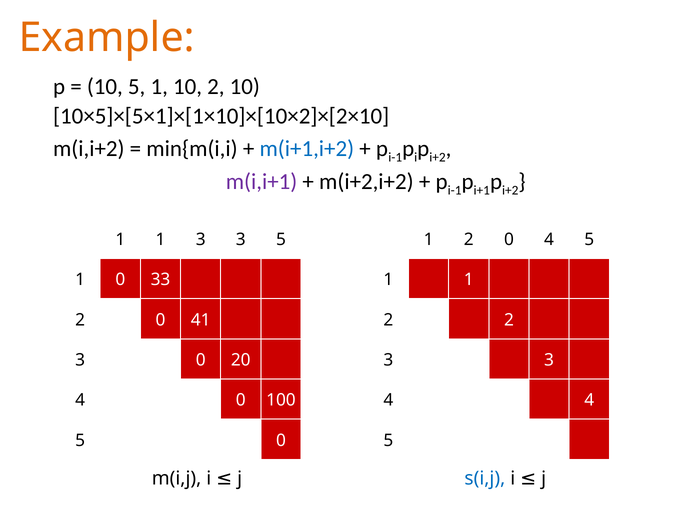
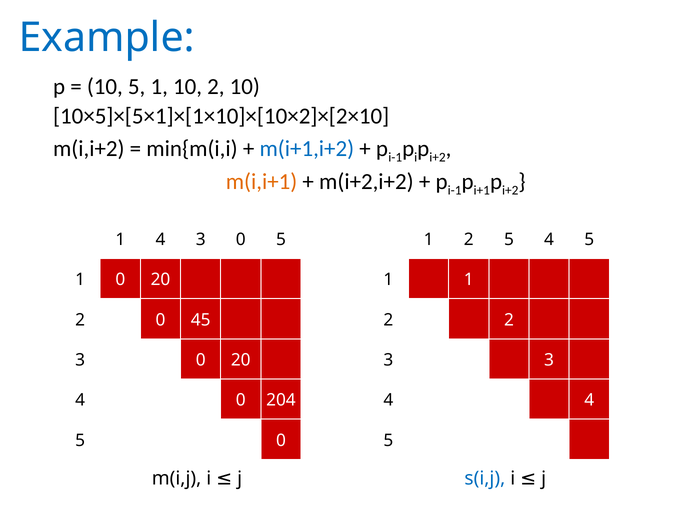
Example colour: orange -> blue
m(i,i+1 colour: purple -> orange
1 1: 1 -> 4
3 3: 3 -> 0
2 0: 0 -> 5
33 at (160, 280): 33 -> 20
41: 41 -> 45
100: 100 -> 204
